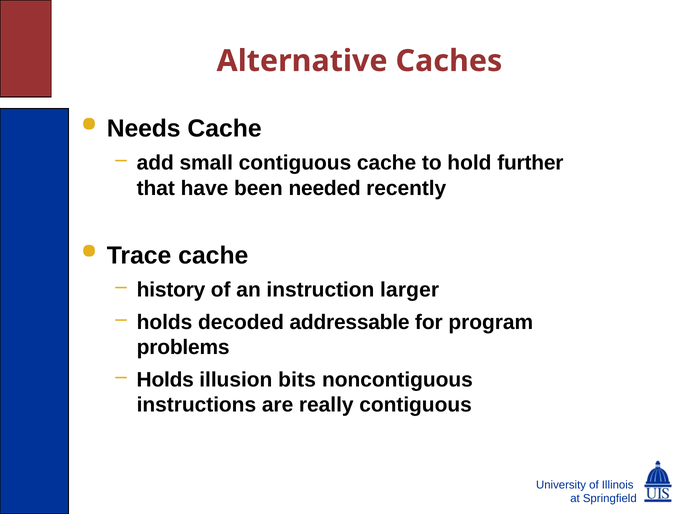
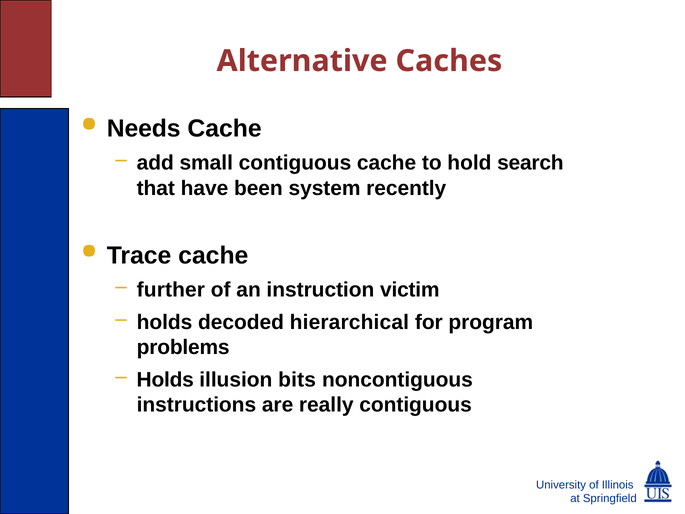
further: further -> search
needed: needed -> system
history: history -> further
larger: larger -> victim
addressable: addressable -> hierarchical
